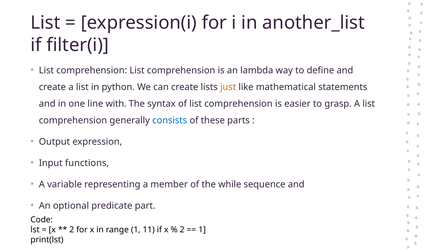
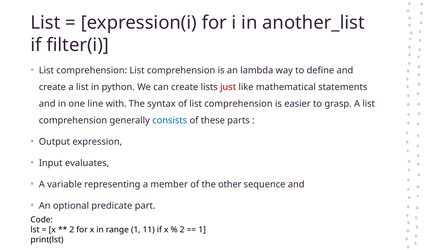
just colour: orange -> red
functions: functions -> evaluates
while: while -> other
